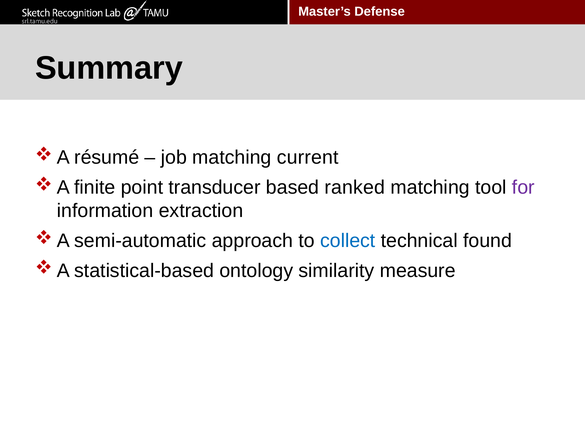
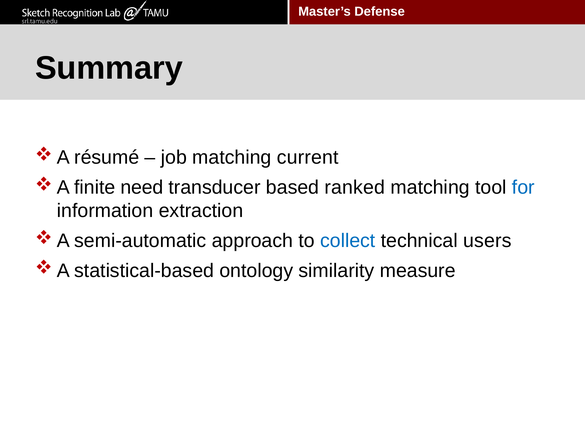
point: point -> need
for colour: purple -> blue
found: found -> users
